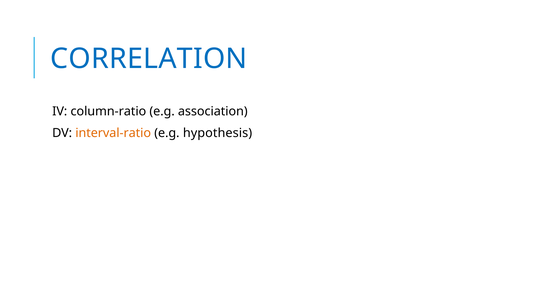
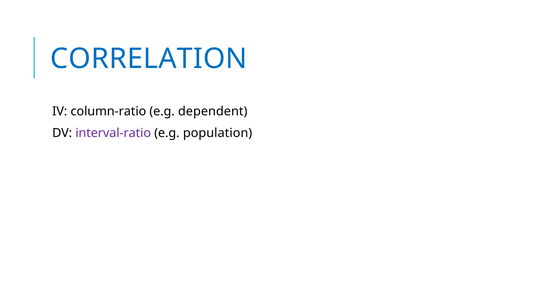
association: association -> dependent
interval-ratio colour: orange -> purple
hypothesis: hypothesis -> population
